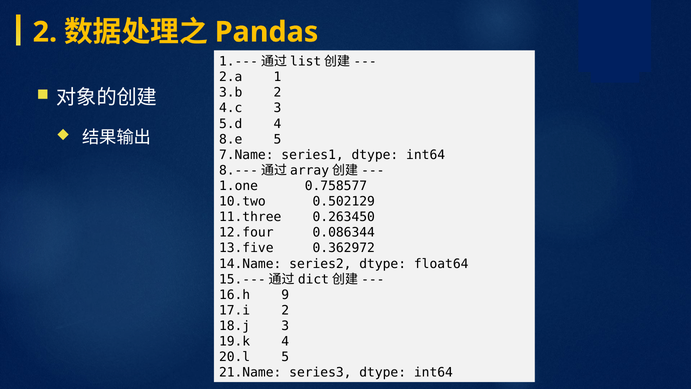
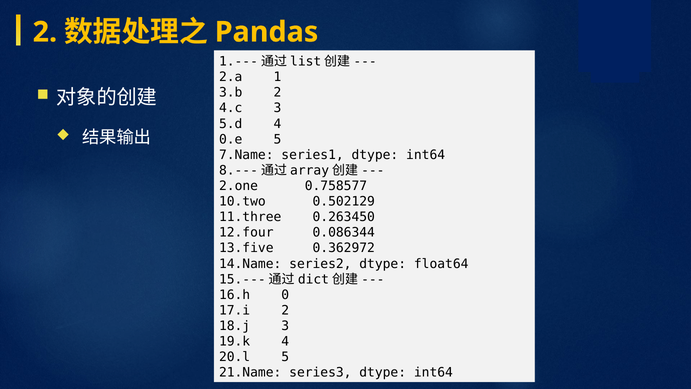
8.e: 8.e -> 0.e
1.one: 1.one -> 2.one
9: 9 -> 0
